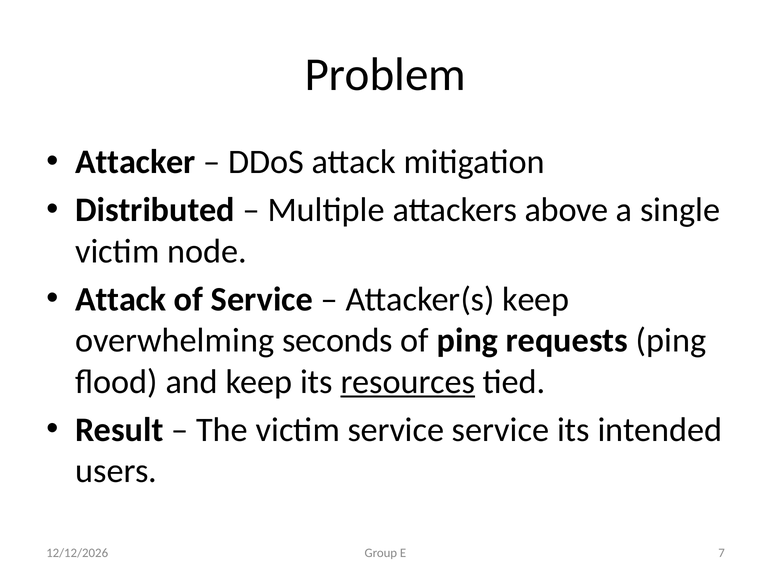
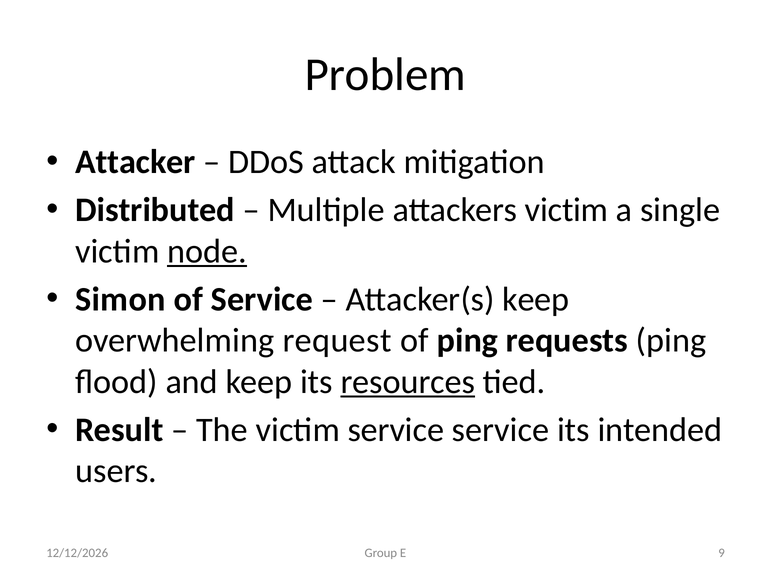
attackers above: above -> victim
node underline: none -> present
Attack at (121, 299): Attack -> Simon
seconds: seconds -> request
7: 7 -> 9
